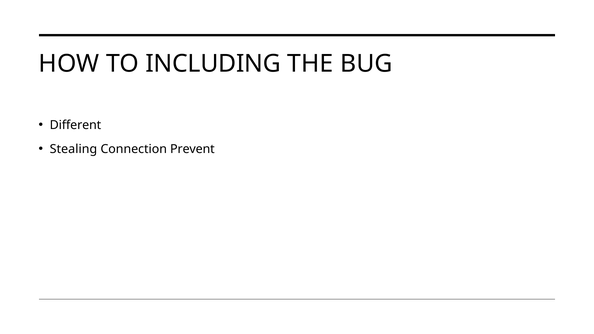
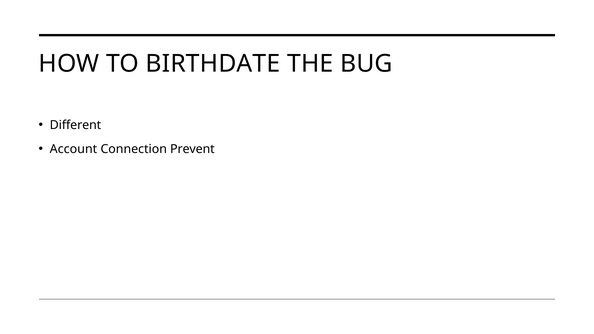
INCLUDING: INCLUDING -> BIRTHDATE
Stealing: Stealing -> Account
